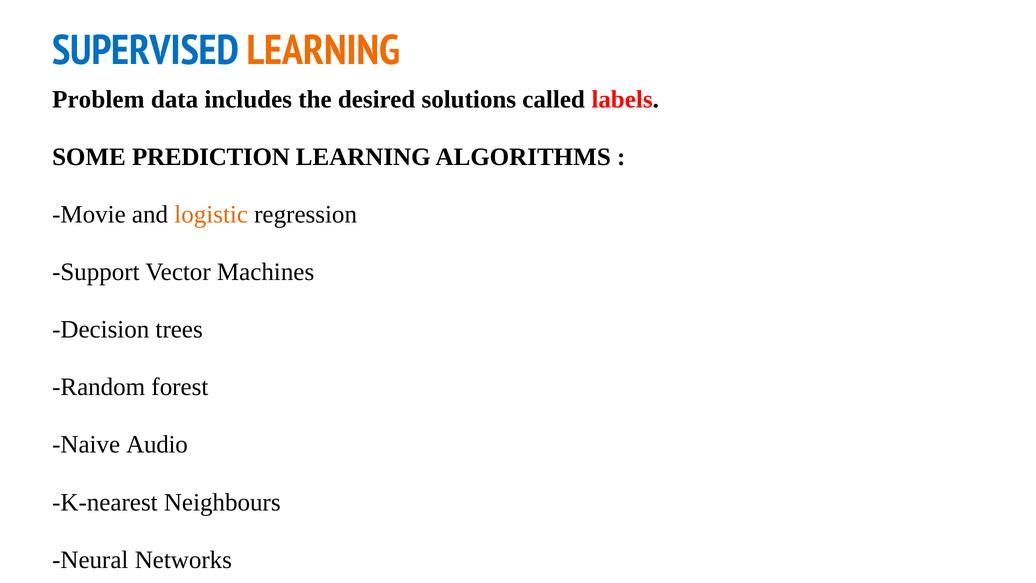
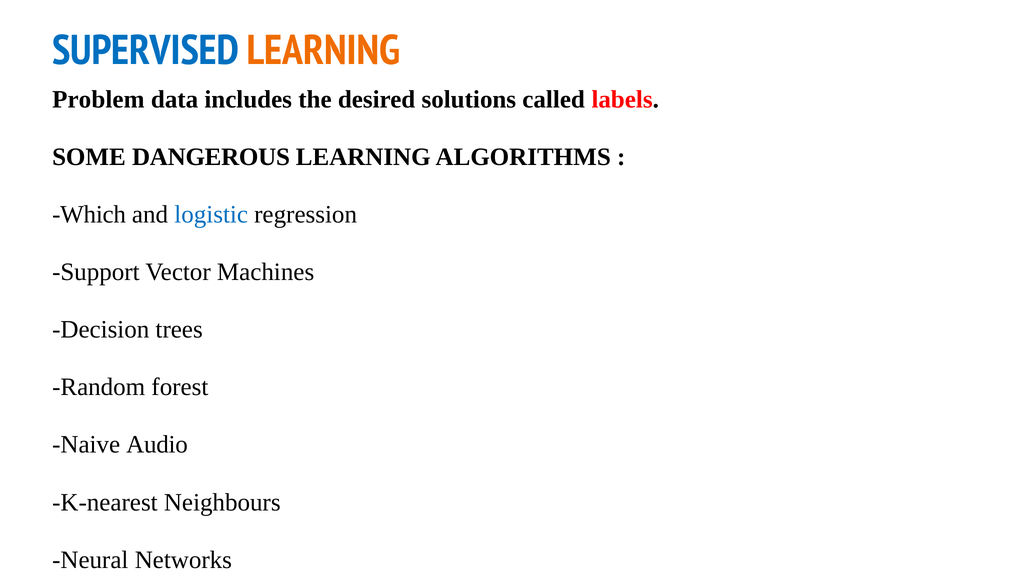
PREDICTION: PREDICTION -> DANGEROUS
Movie: Movie -> Which
logistic colour: orange -> blue
